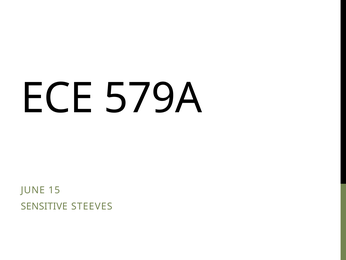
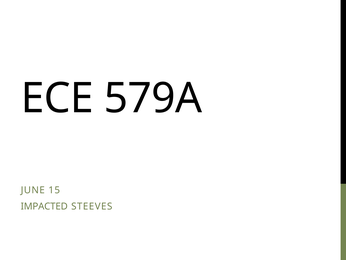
SENSITIVE: SENSITIVE -> IMPACTED
